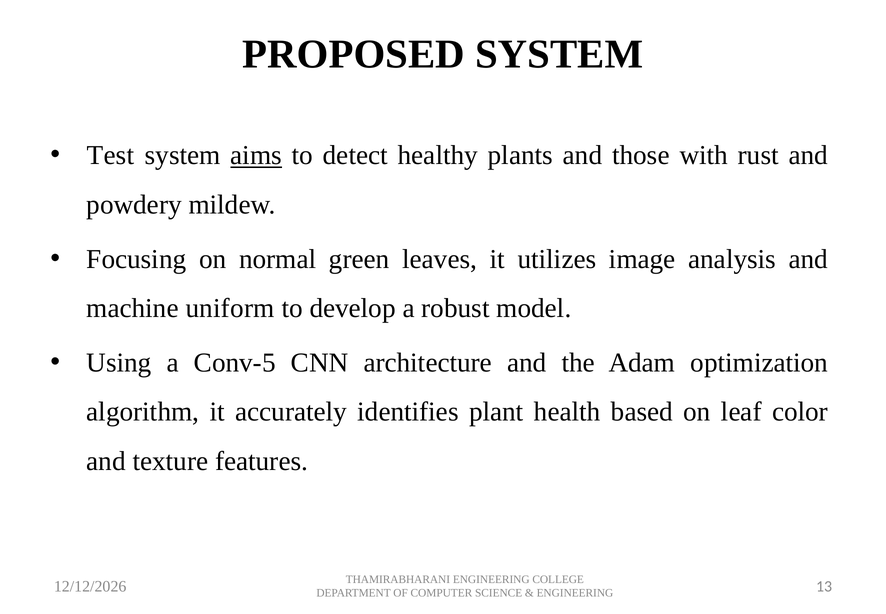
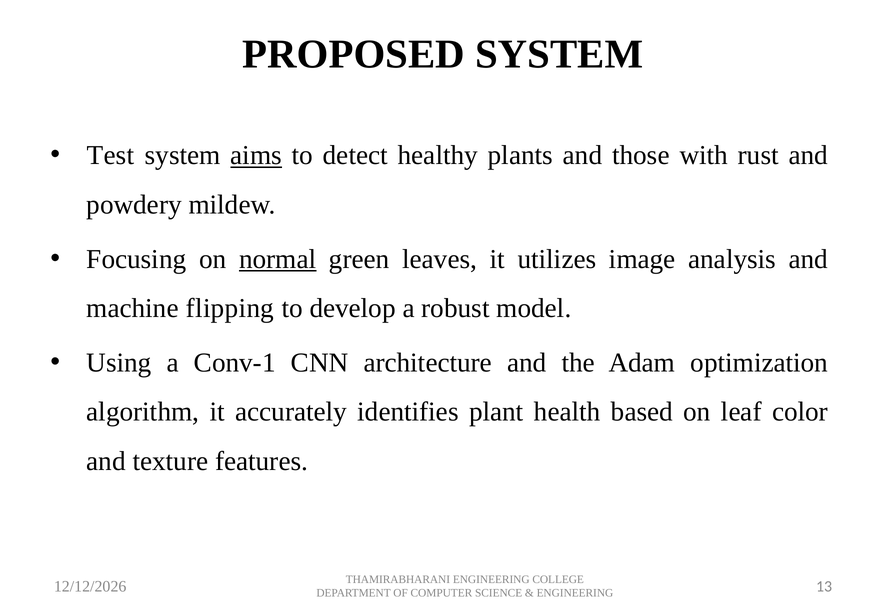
normal underline: none -> present
uniform: uniform -> flipping
Conv-5: Conv-5 -> Conv-1
